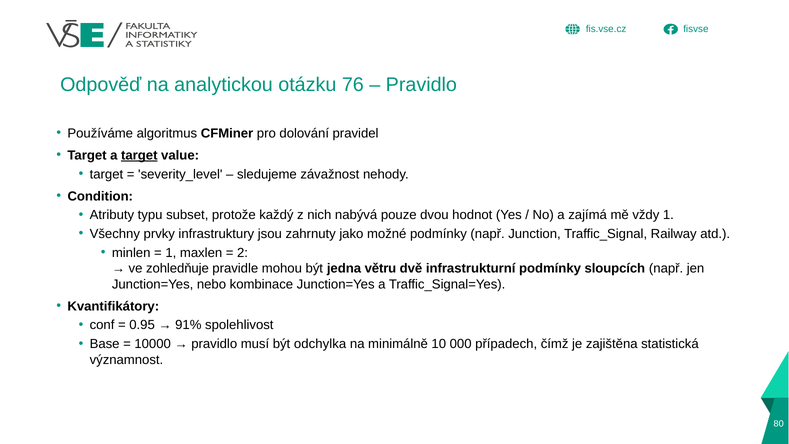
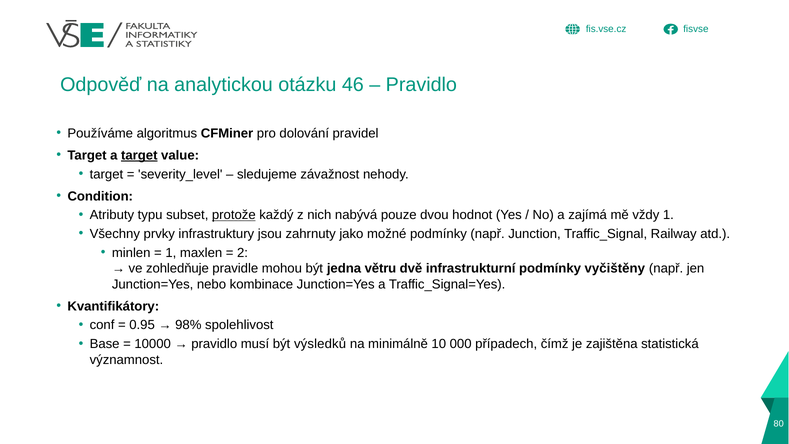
76: 76 -> 46
protože underline: none -> present
sloupcích: sloupcích -> vyčištěny
91%: 91% -> 98%
odchylka: odchylka -> výsledků
